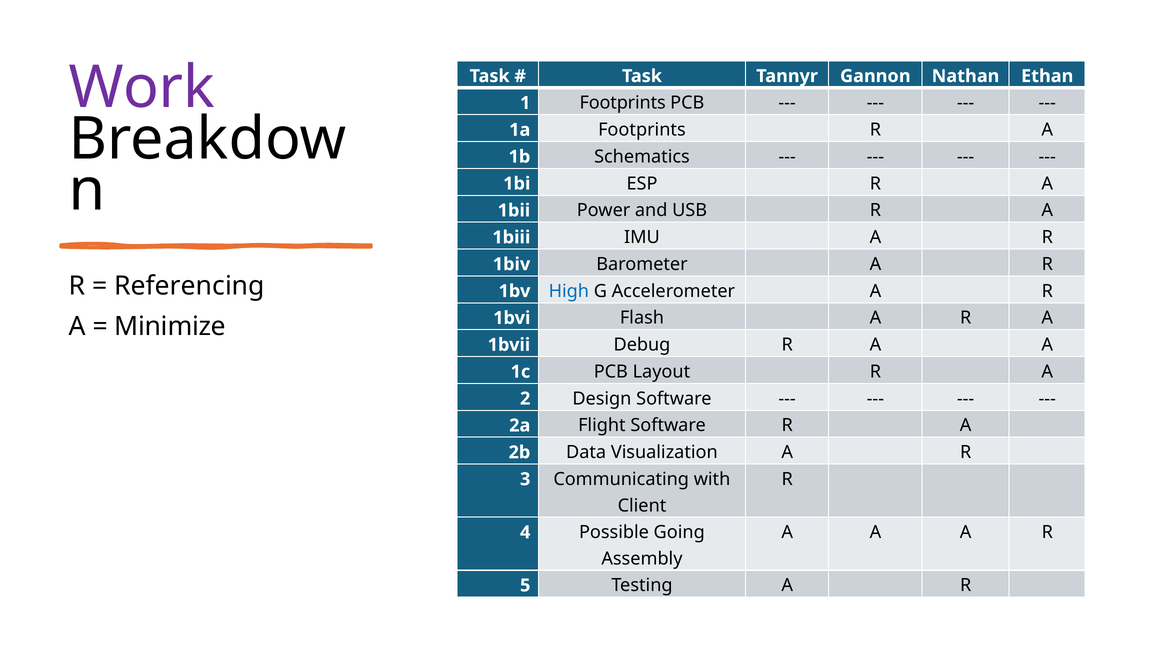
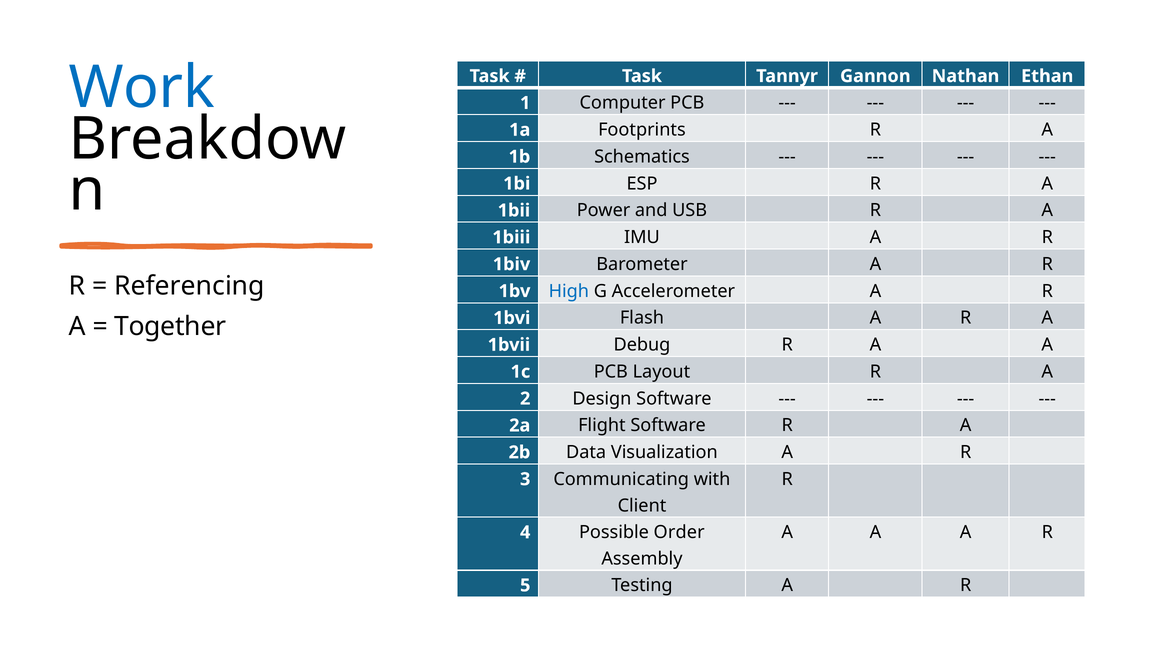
Work colour: purple -> blue
Footprints at (623, 103): Footprints -> Computer
Minimize: Minimize -> Together
Going: Going -> Order
